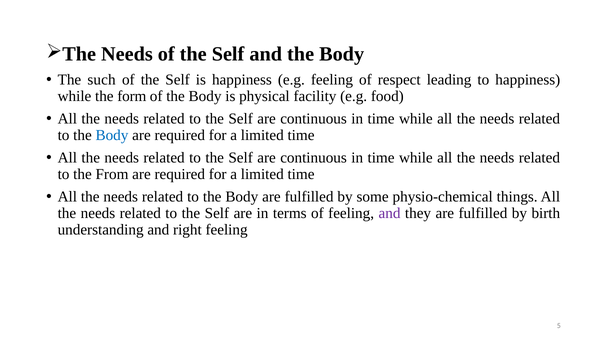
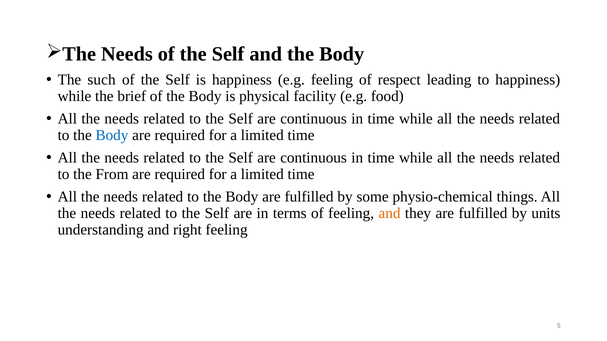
form: form -> brief
and at (390, 214) colour: purple -> orange
birth: birth -> units
